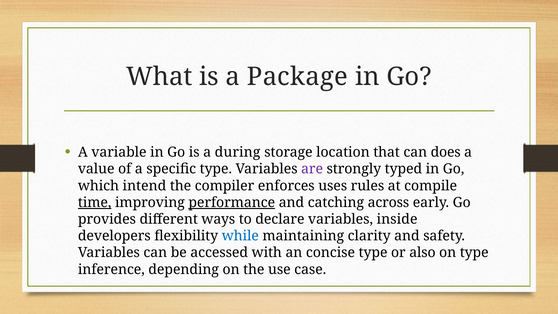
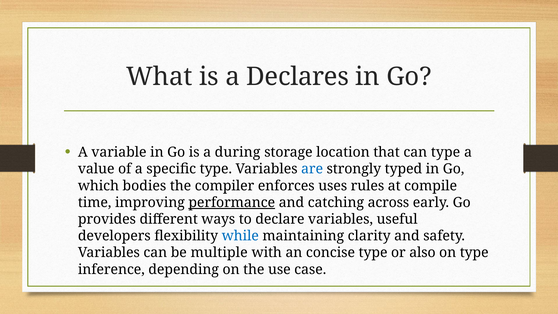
Package: Package -> Declares
can does: does -> type
are colour: purple -> blue
intend: intend -> bodies
time underline: present -> none
inside: inside -> useful
accessed: accessed -> multiple
